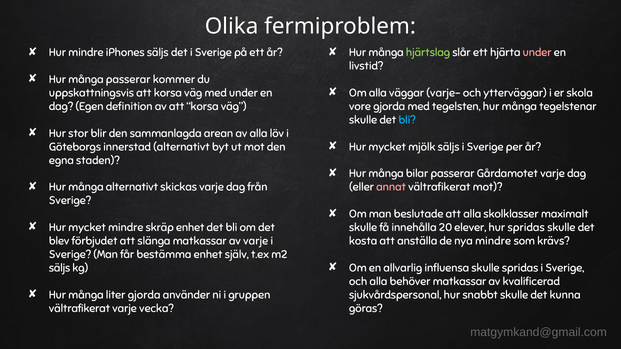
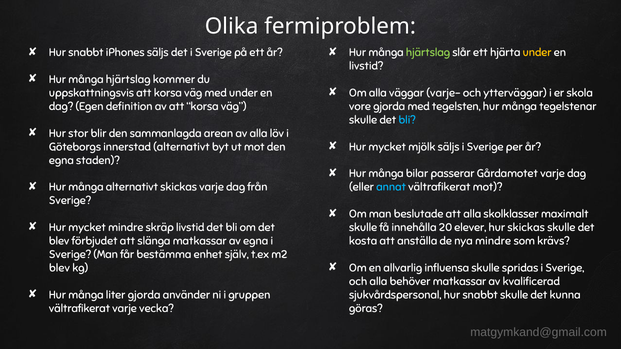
mindre at (86, 53): mindre -> snabbt
under at (537, 53) colour: pink -> yellow
passerar at (128, 80): passerar -> hjärtslag
annat colour: pink -> light blue
skräp enhet: enhet -> livstid
hur spridas: spridas -> skickas
av varje: varje -> egna
säljs at (60, 268): säljs -> blev
